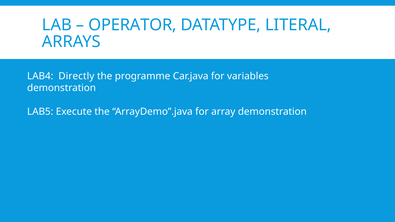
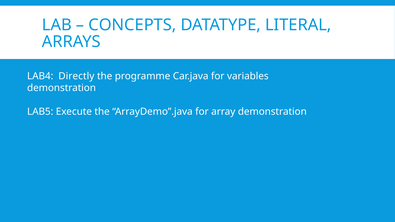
OPERATOR: OPERATOR -> CONCEPTS
